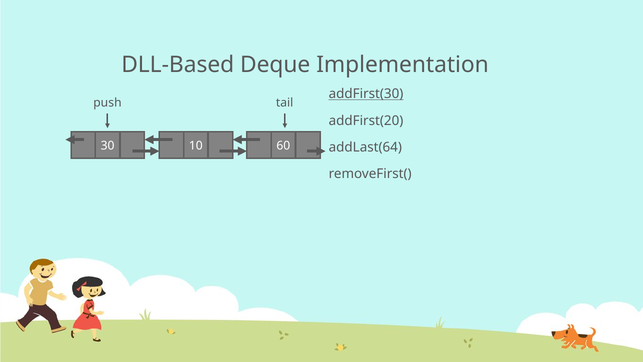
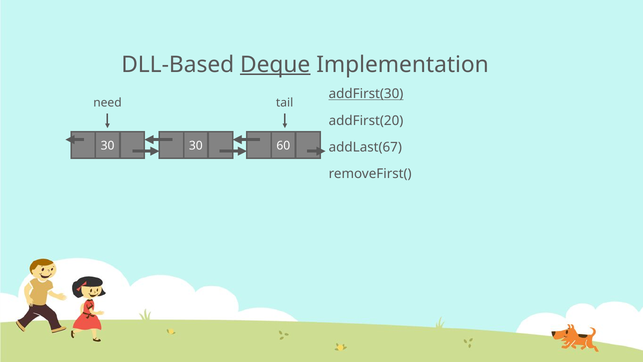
Deque underline: none -> present
push: push -> need
30 10: 10 -> 30
addLast(64: addLast(64 -> addLast(67
